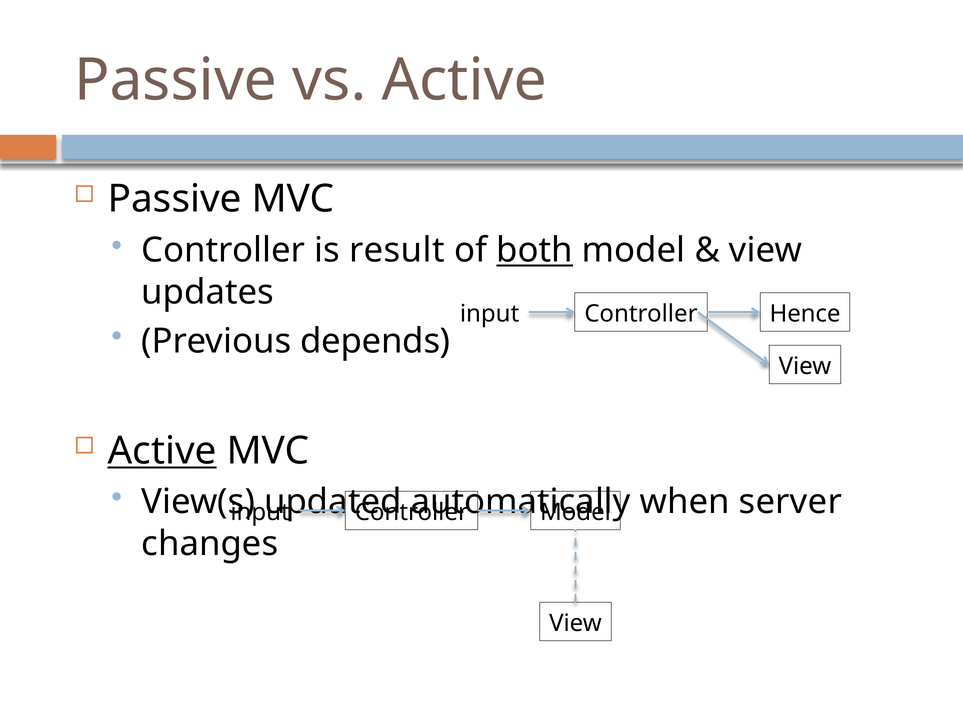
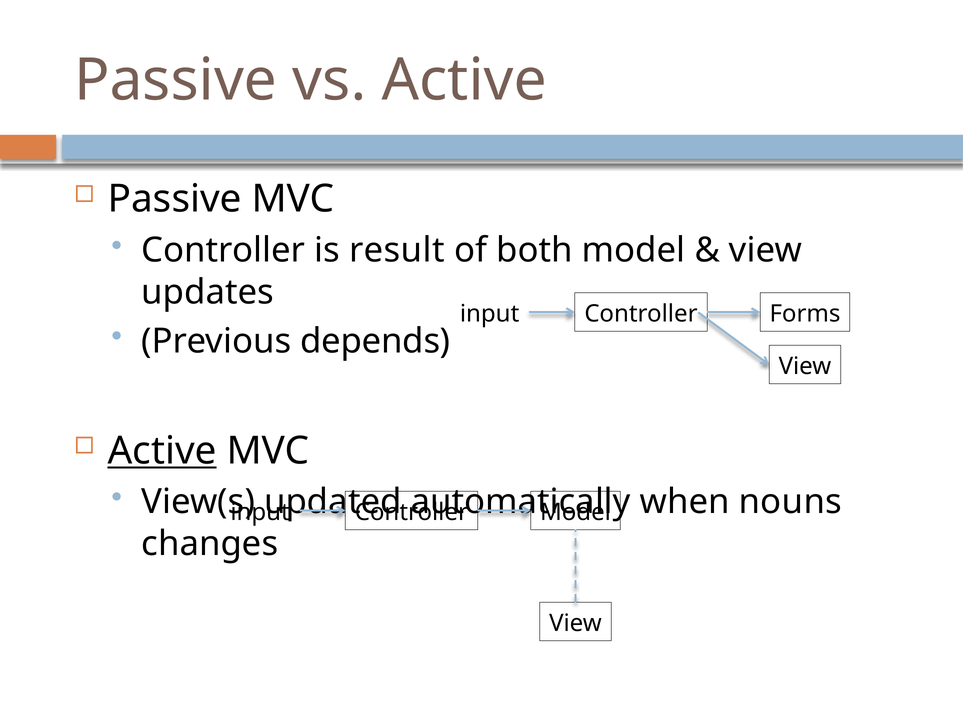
both underline: present -> none
Hence: Hence -> Forms
server: server -> nouns
